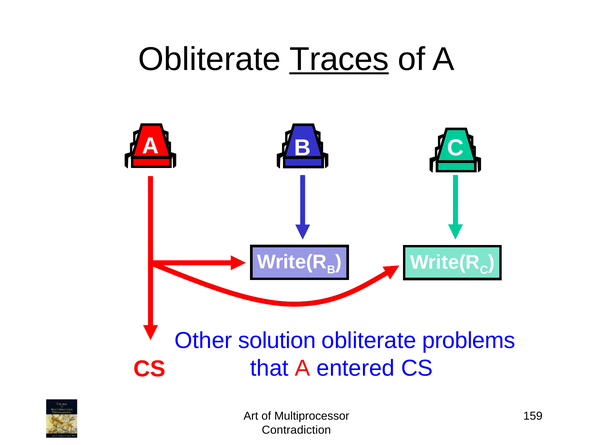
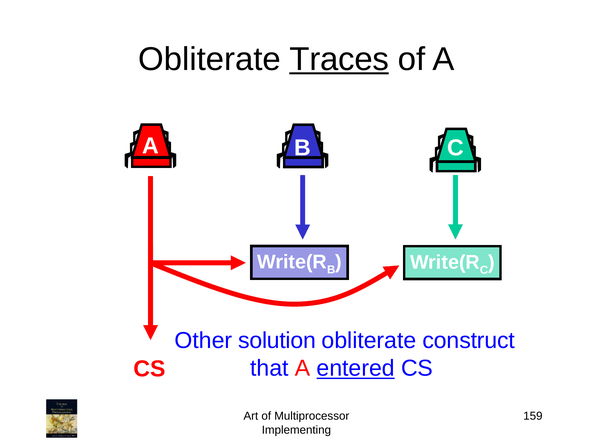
problems: problems -> construct
entered underline: none -> present
Contradiction: Contradiction -> Implementing
